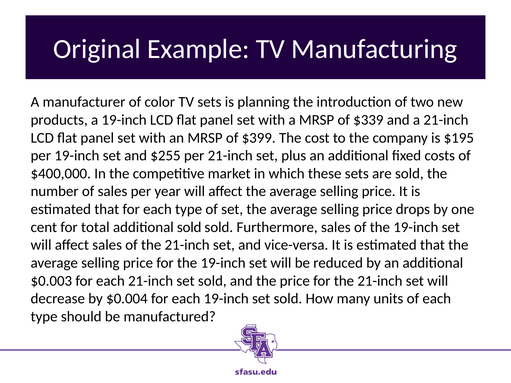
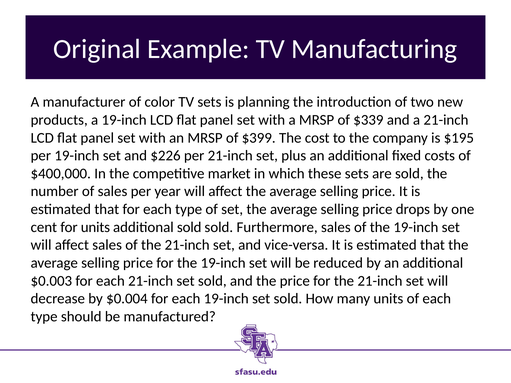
$255: $255 -> $226
for total: total -> units
